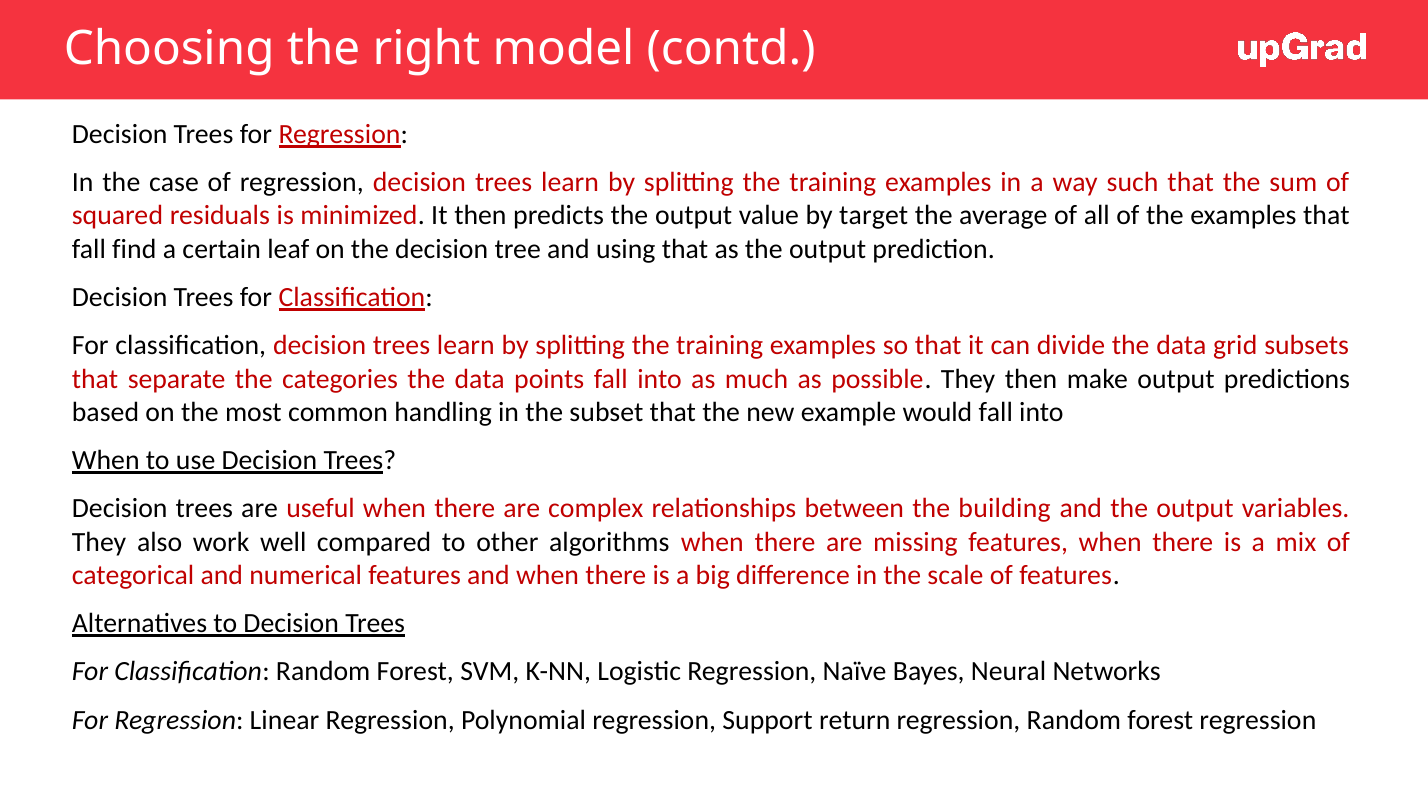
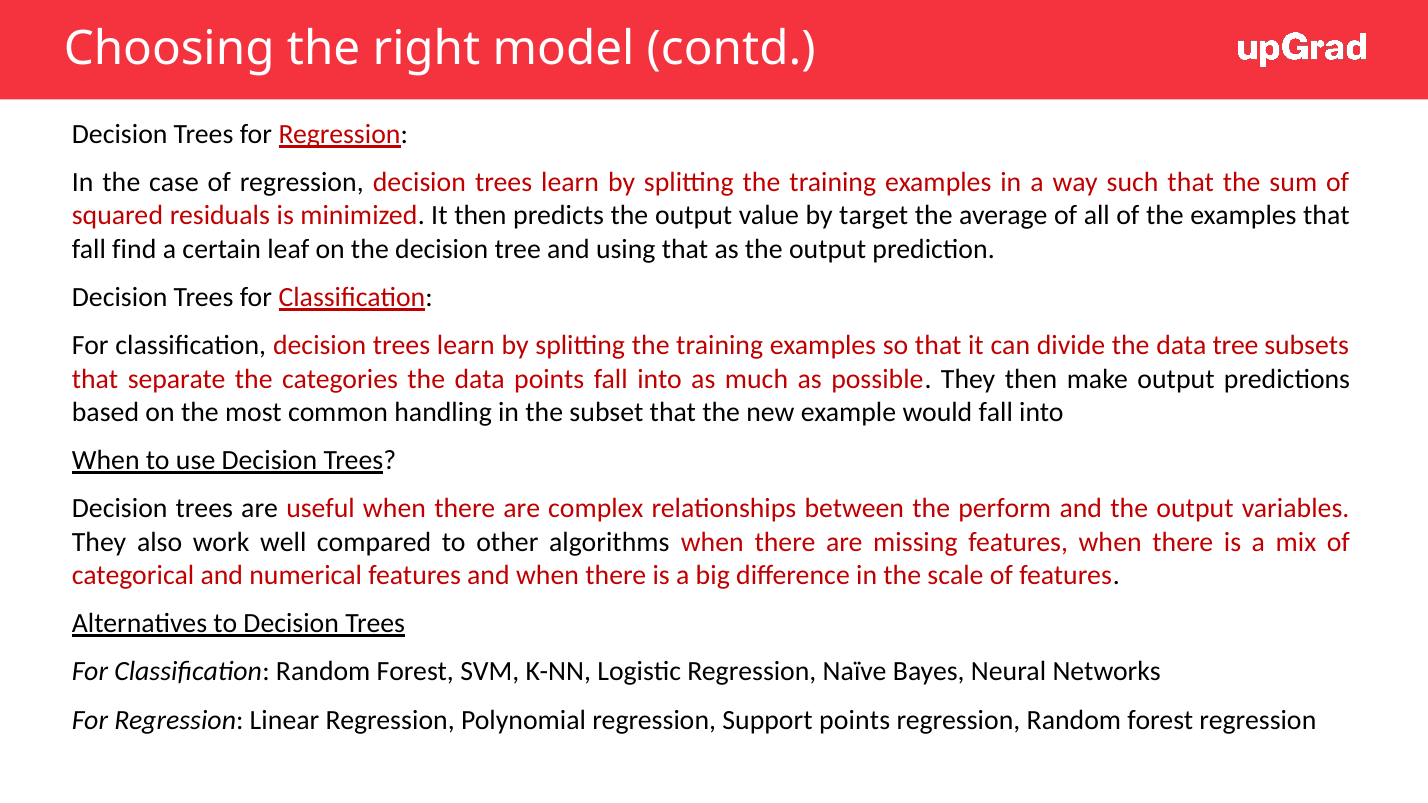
data grid: grid -> tree
building: building -> perform
Support return: return -> points
